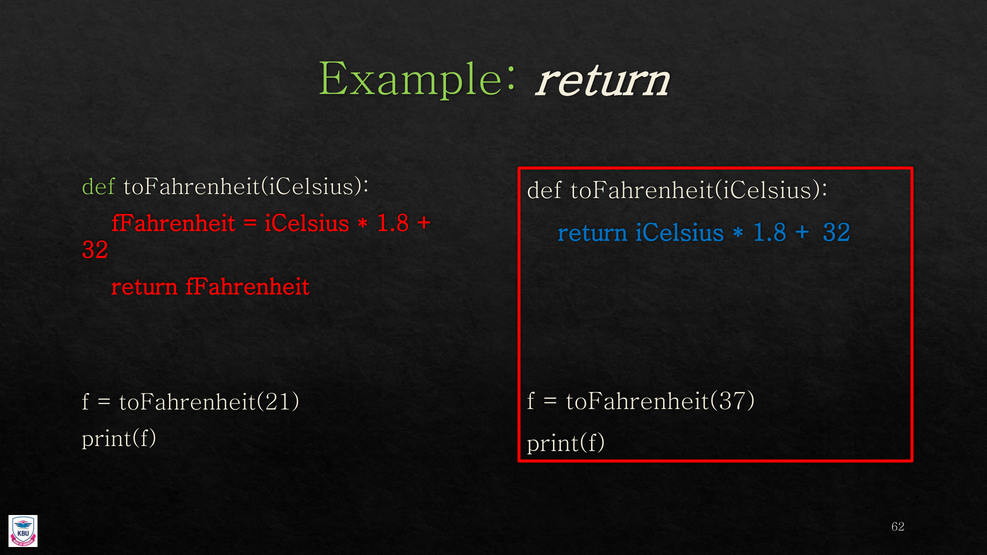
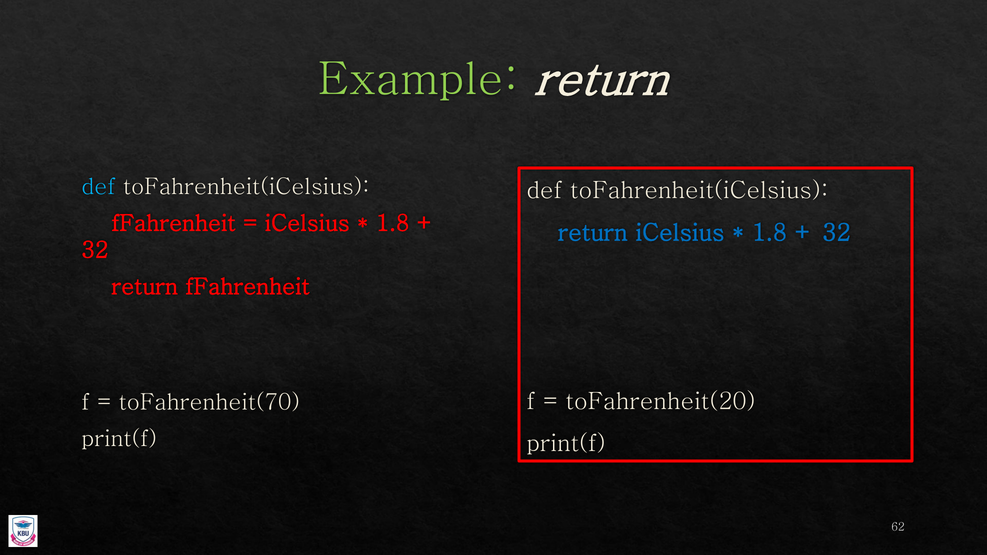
def at (98, 187) colour: light green -> light blue
toFahrenheit(37: toFahrenheit(37 -> toFahrenheit(20
toFahrenheit(21: toFahrenheit(21 -> toFahrenheit(70
